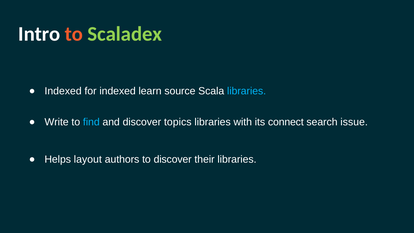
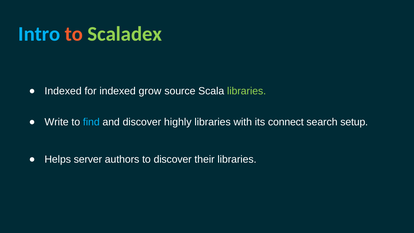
Intro colour: white -> light blue
learn: learn -> grow
libraries at (247, 91) colour: light blue -> light green
topics: topics -> highly
issue: issue -> setup
layout: layout -> server
